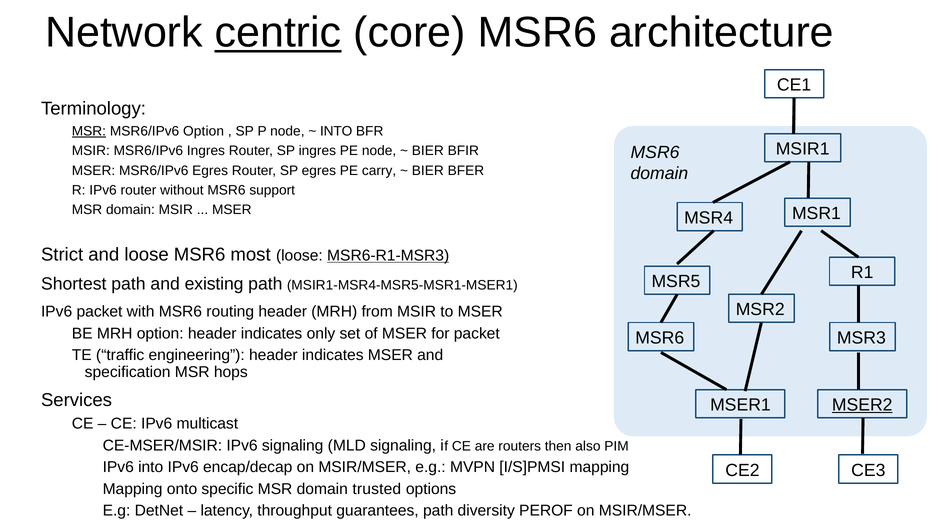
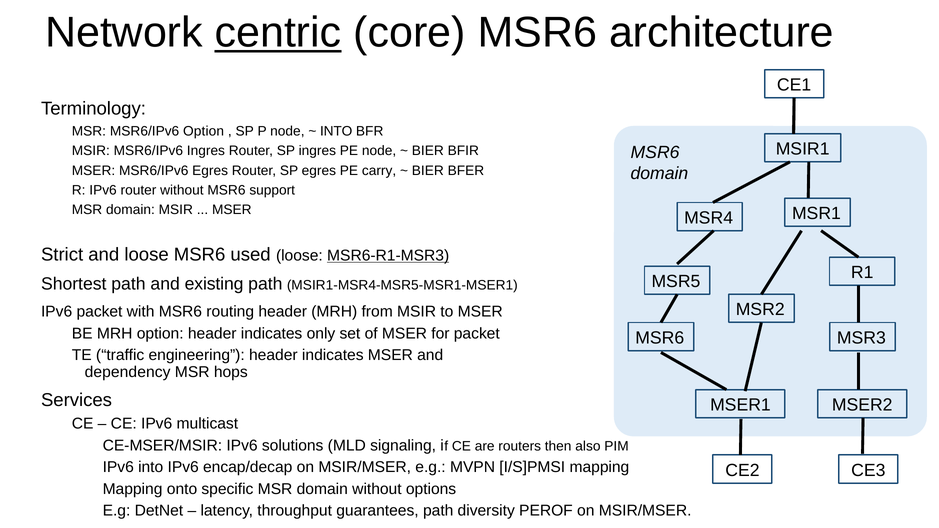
MSR at (89, 131) underline: present -> none
most: most -> used
specification: specification -> dependency
MSER2 underline: present -> none
IPv6 signaling: signaling -> solutions
domain trusted: trusted -> without
